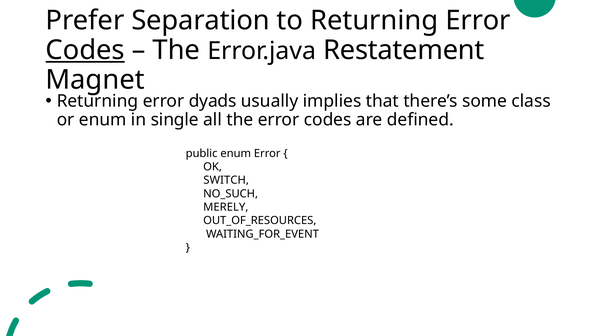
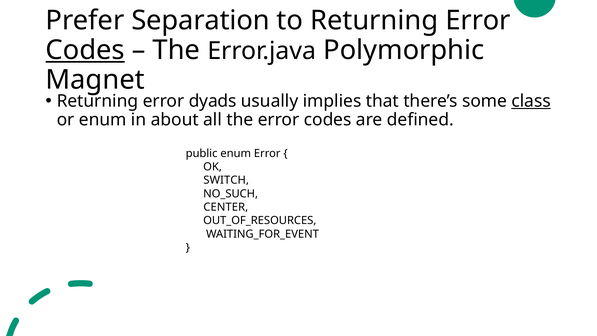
Restatement: Restatement -> Polymorphic
class underline: none -> present
single: single -> about
MERELY: MERELY -> CENTER
